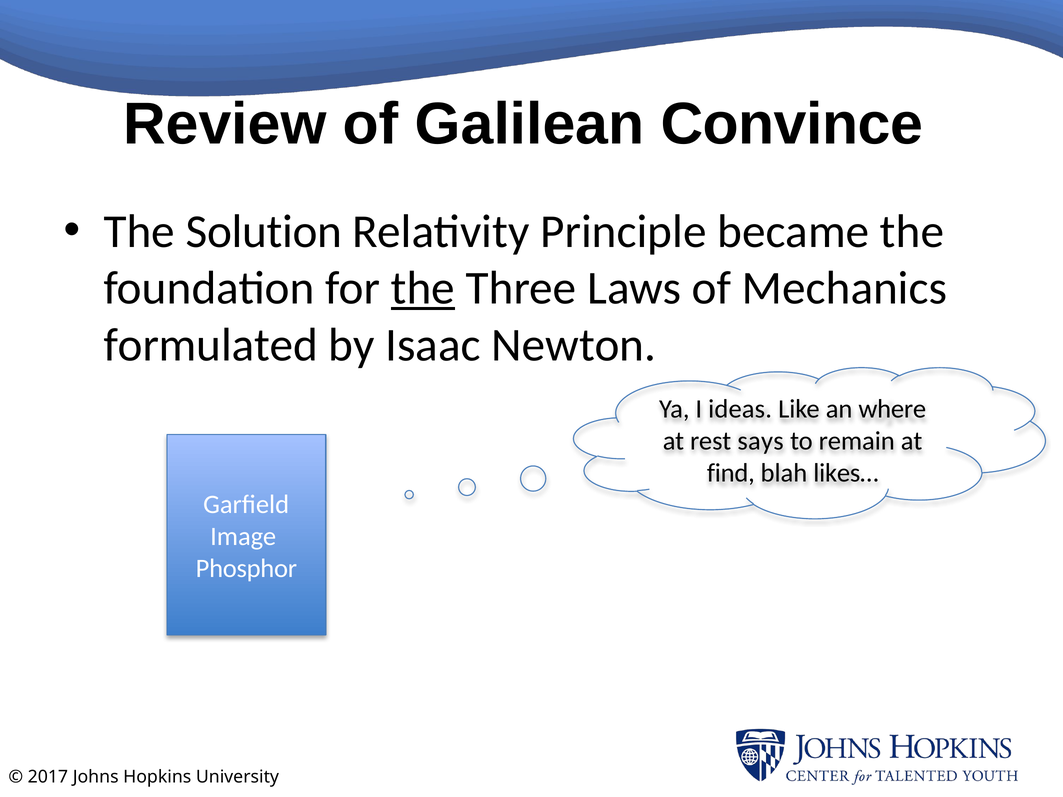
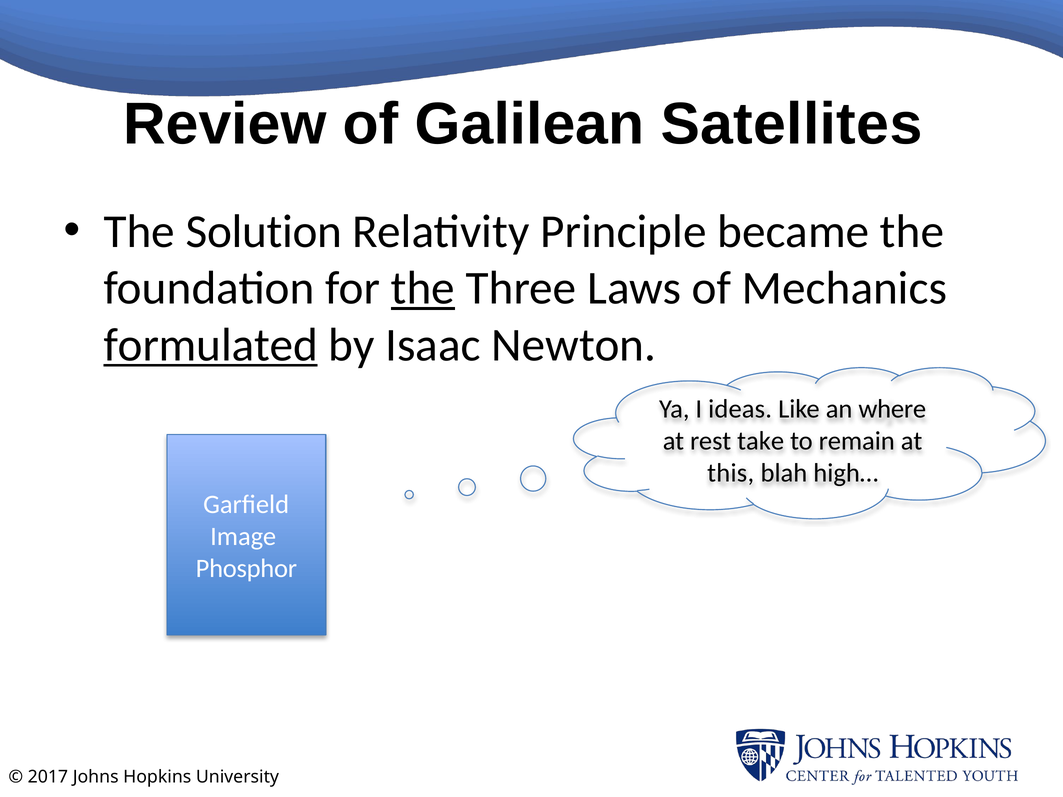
Convince: Convince -> Satellites
formulated underline: none -> present
says: says -> take
find: find -> this
likes…: likes… -> high…
